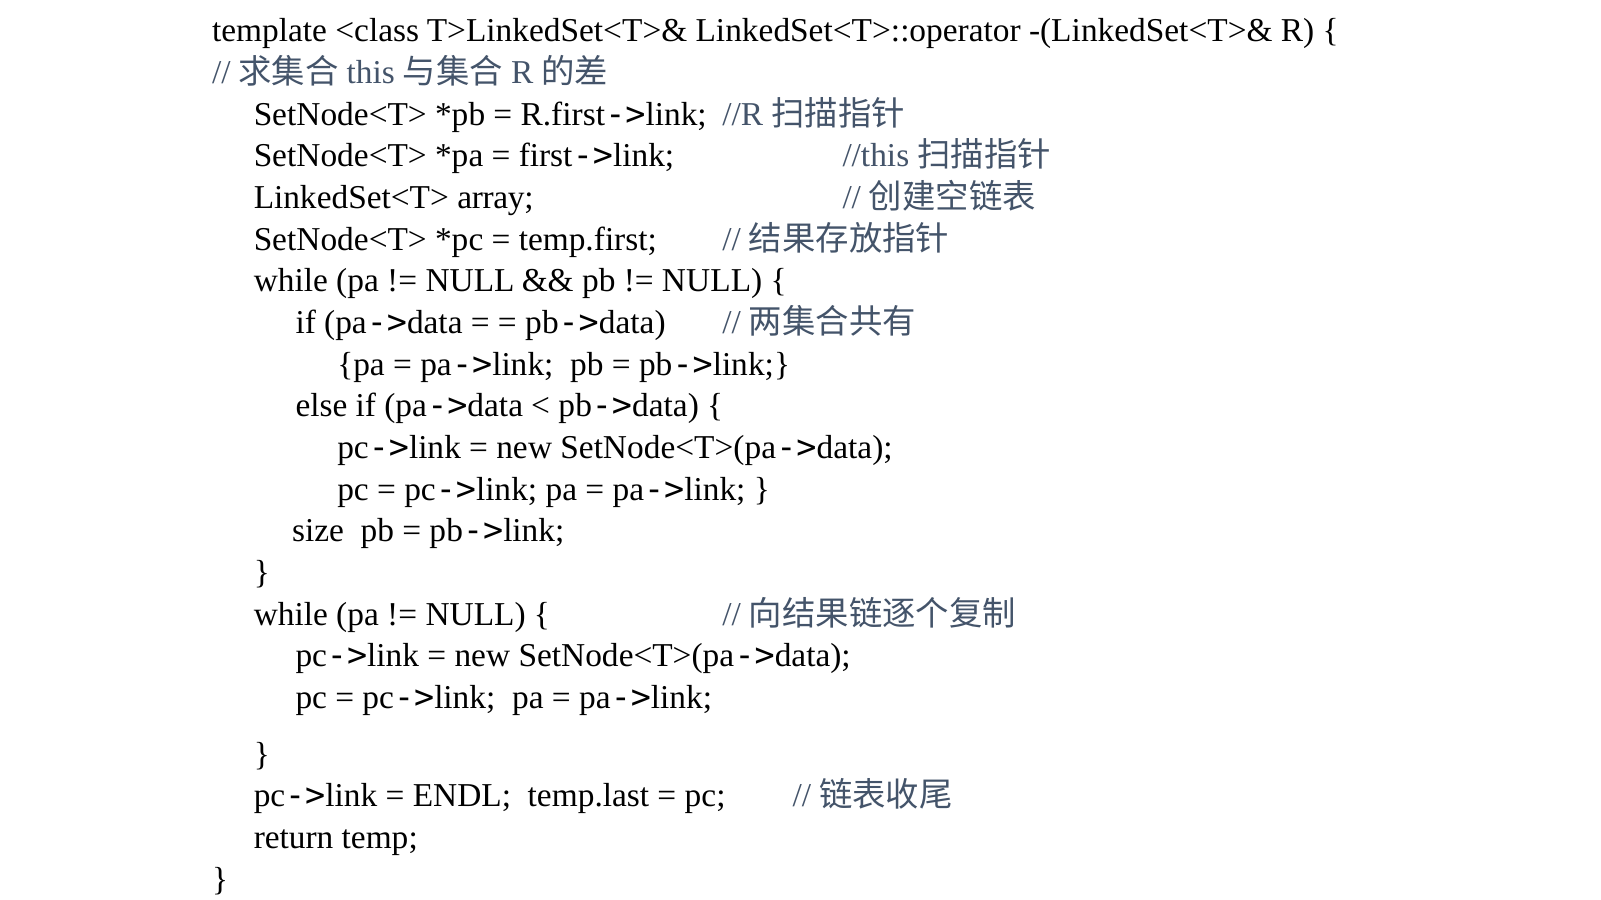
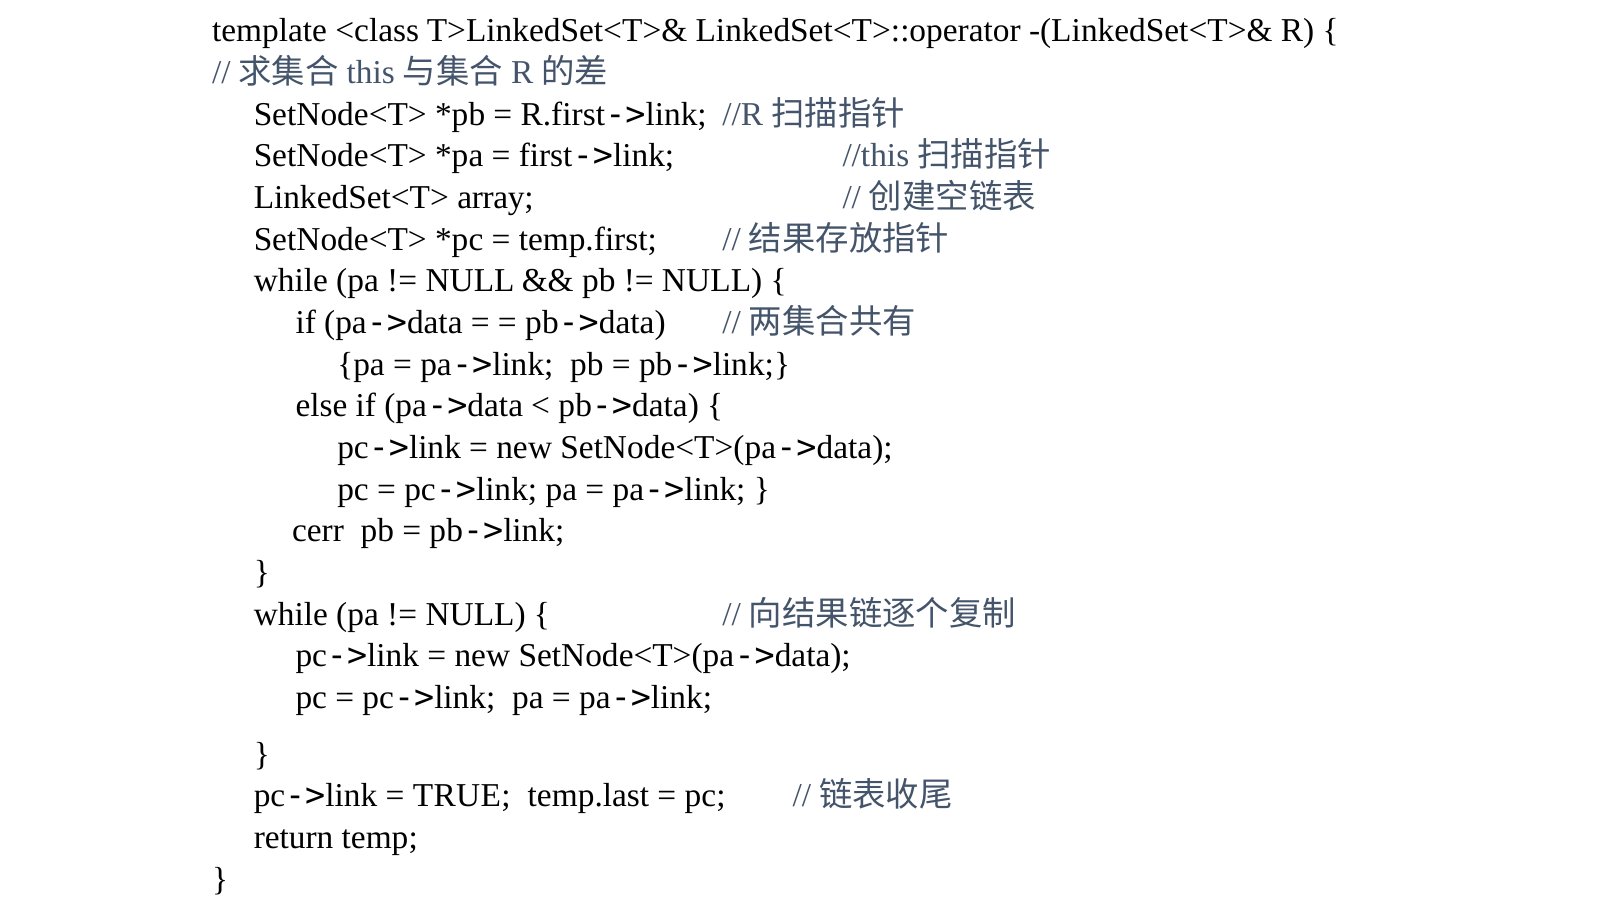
size: size -> cerr
ENDL: ENDL -> TRUE
